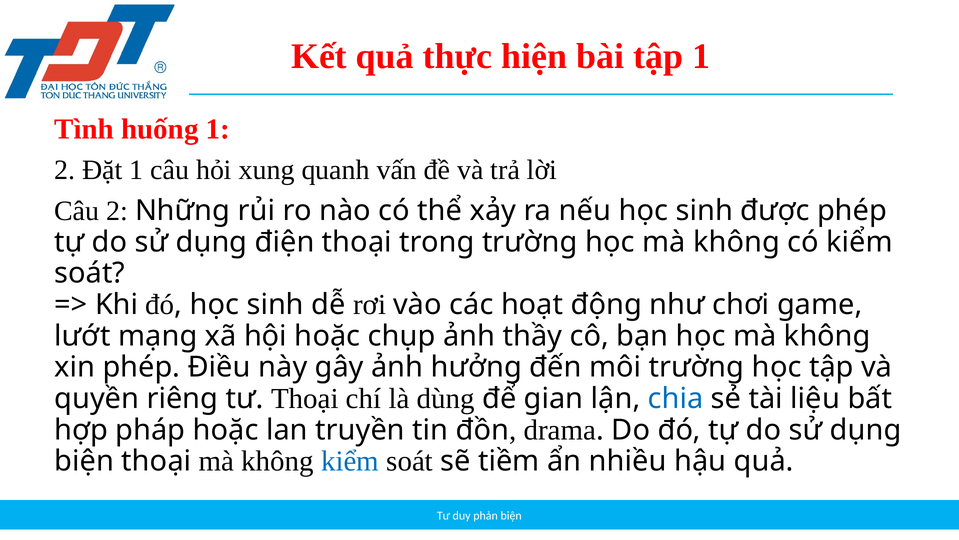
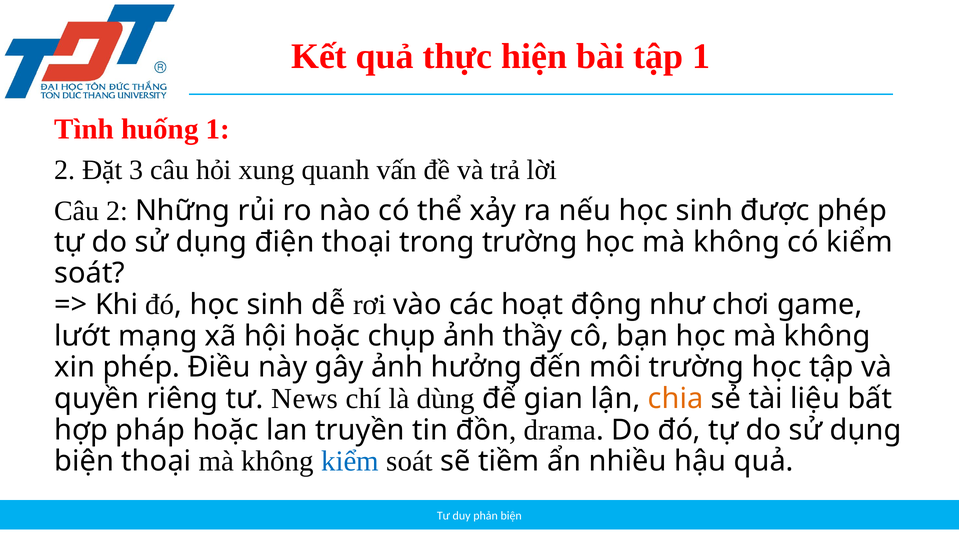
Đặt 1: 1 -> 3
Thoại: Thoại -> News
chia colour: blue -> orange
